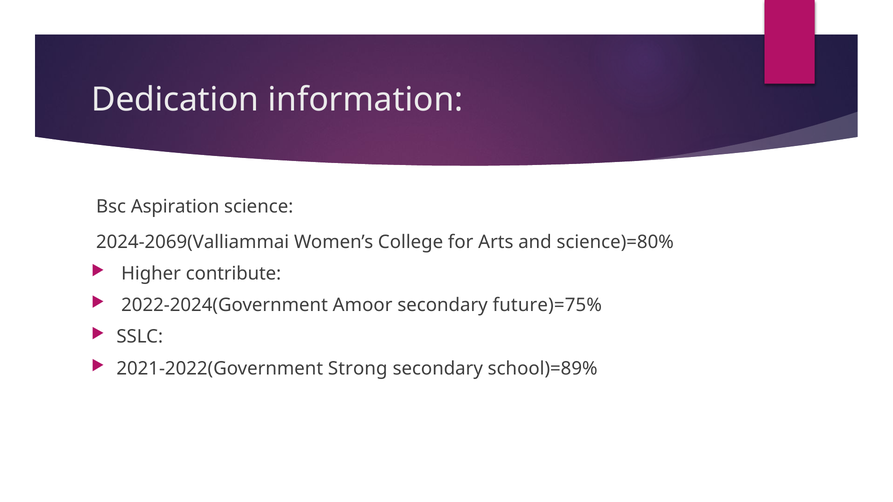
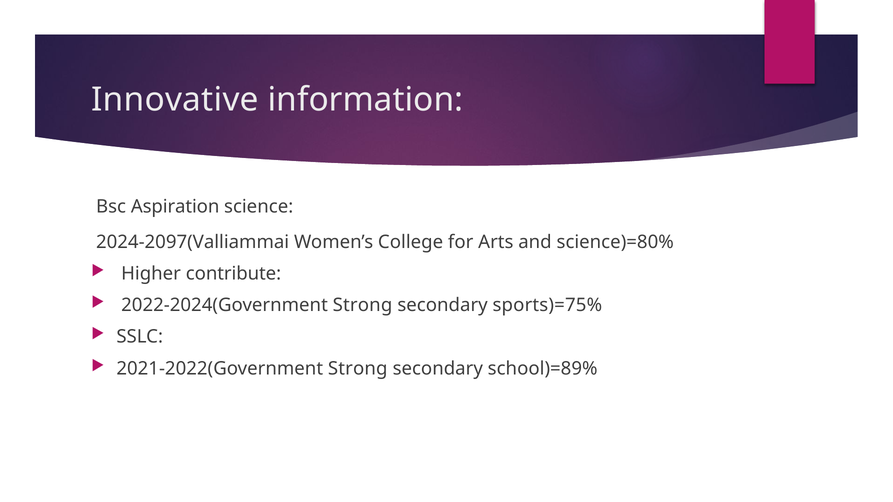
Dedication: Dedication -> Innovative
2024-2069(Valliammai: 2024-2069(Valliammai -> 2024-2097(Valliammai
2022-2024(Government Amoor: Amoor -> Strong
future)=75%: future)=75% -> sports)=75%
